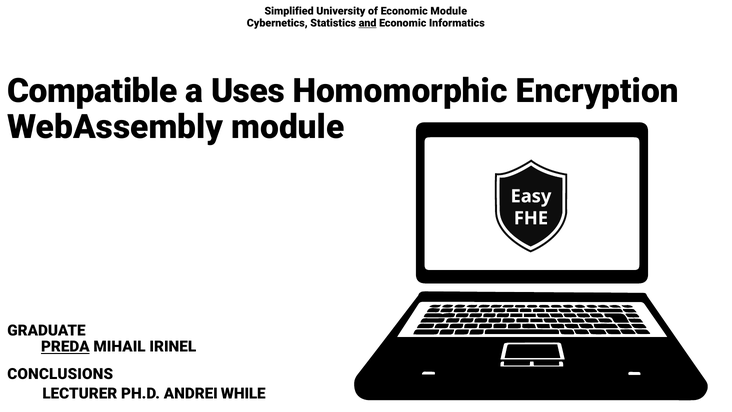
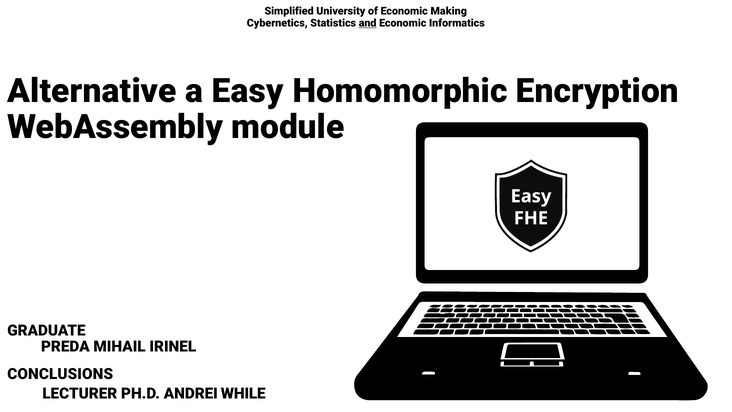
Economic Module: Module -> Making
Compatible: Compatible -> Alternative
a Uses: Uses -> Easy
PREDA underline: present -> none
